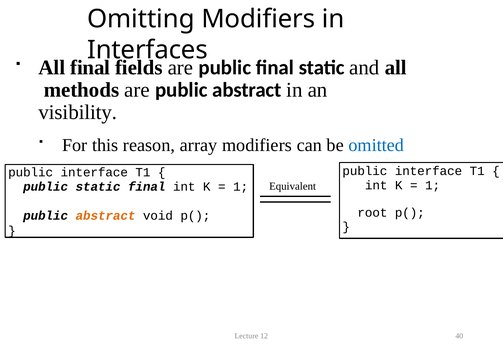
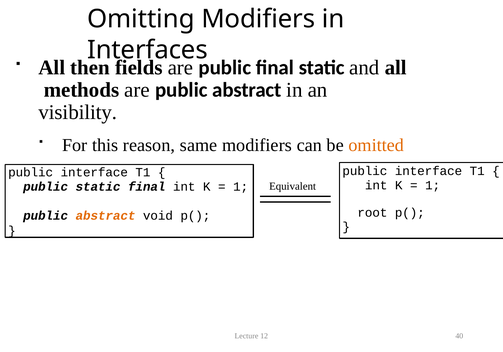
All final: final -> then
array: array -> same
omitted colour: blue -> orange
